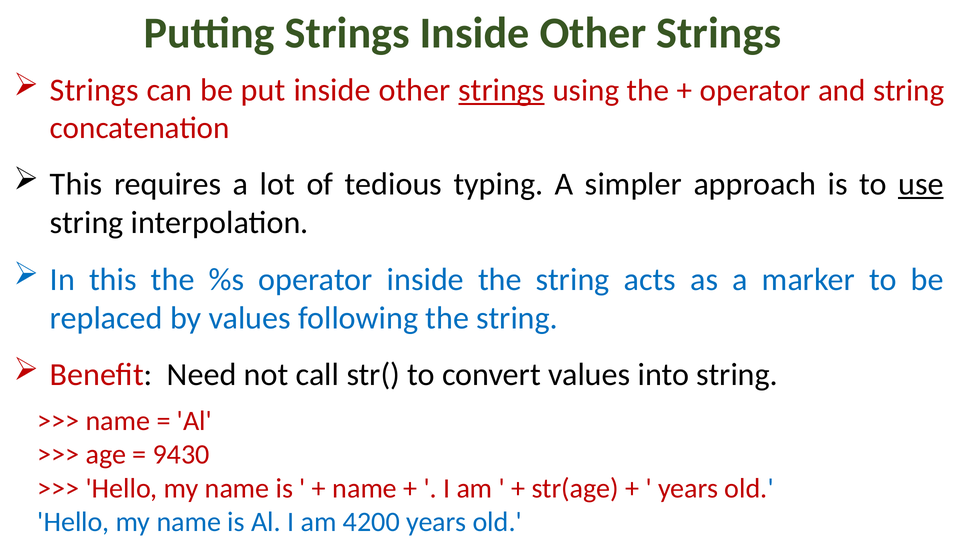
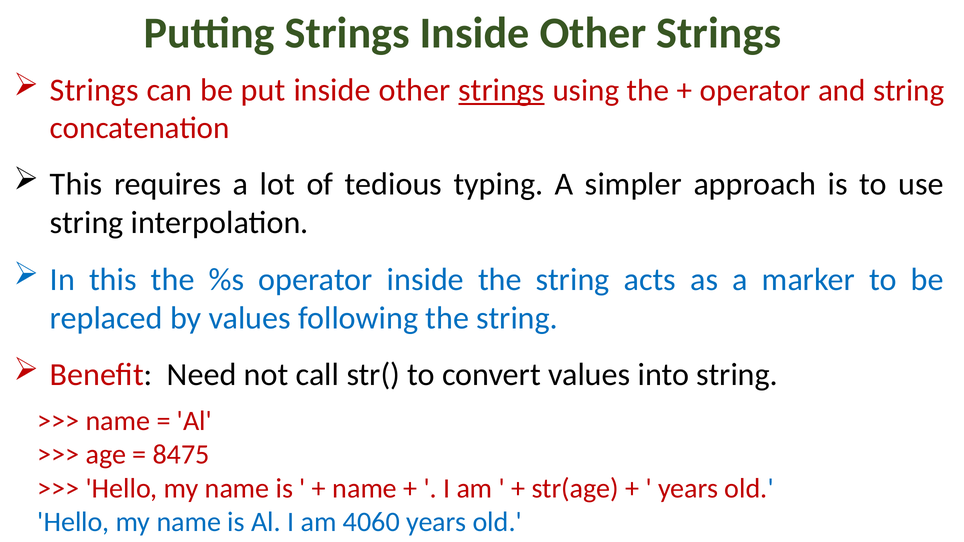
use underline: present -> none
9430: 9430 -> 8475
4200: 4200 -> 4060
